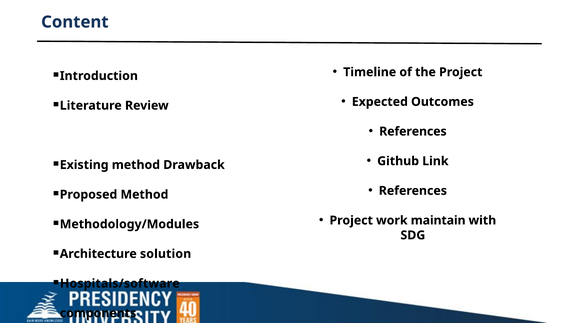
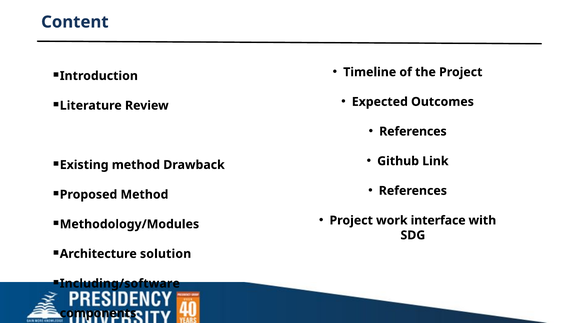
maintain: maintain -> interface
Hospitals/software: Hospitals/software -> Including/software
